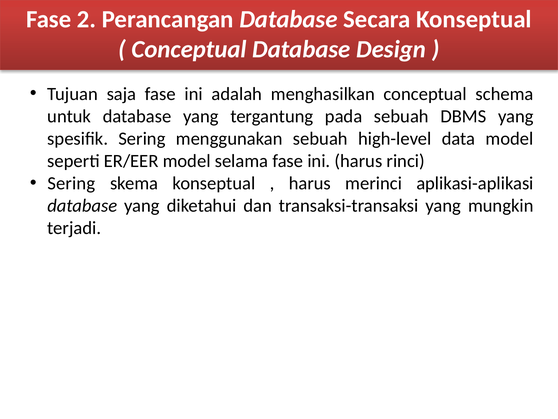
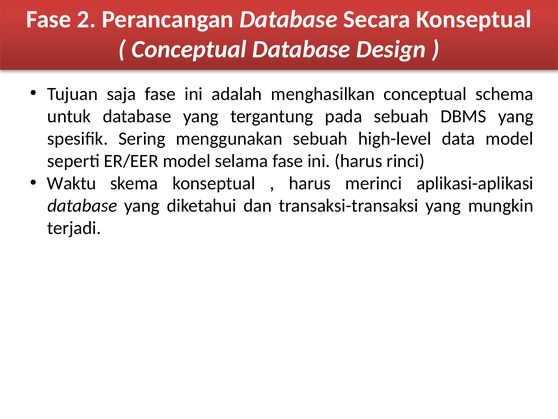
Sering at (71, 183): Sering -> Waktu
